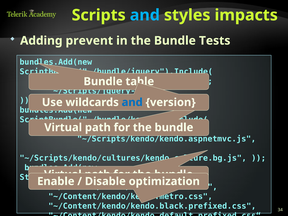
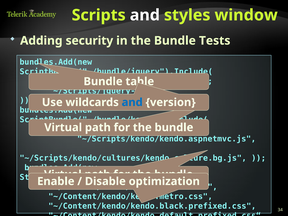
and at (145, 15) colour: light blue -> white
impacts: impacts -> window
prevent: prevent -> security
